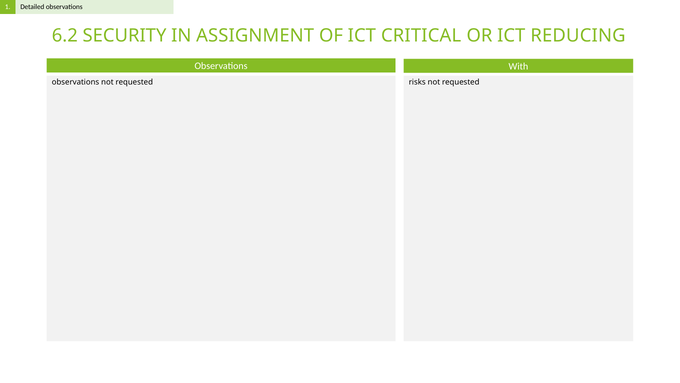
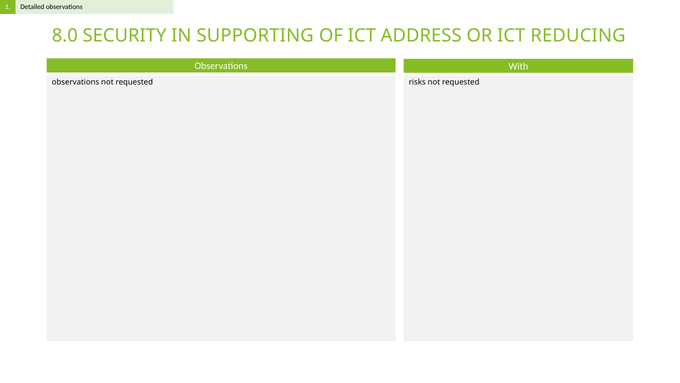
6.2: 6.2 -> 8.0
ASSIGNMENT: ASSIGNMENT -> SUPPORTING
CRITICAL: CRITICAL -> ADDRESS
